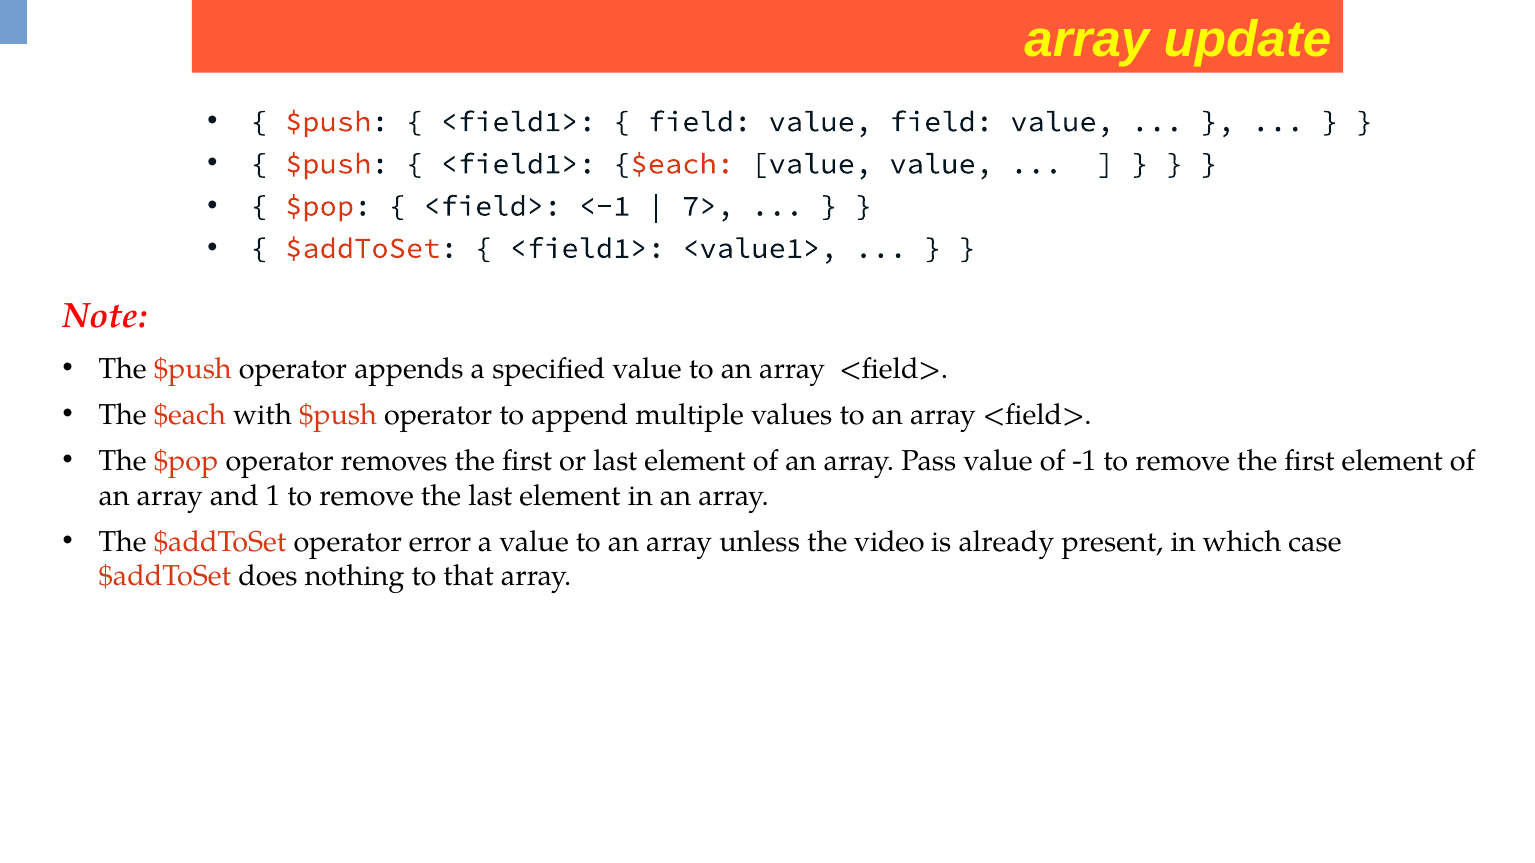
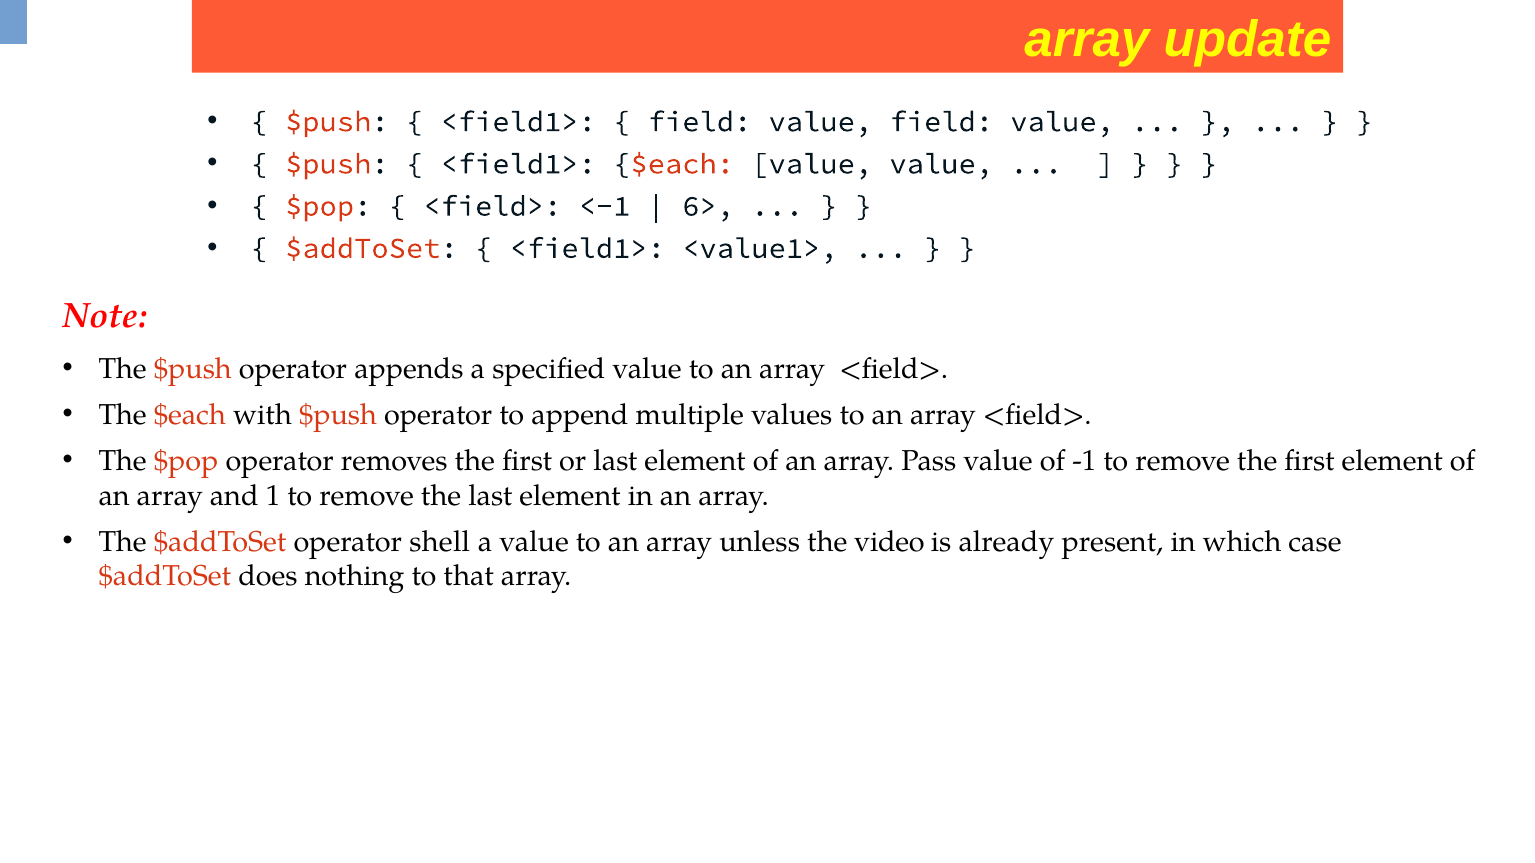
7>: 7> -> 6>
error: error -> shell
